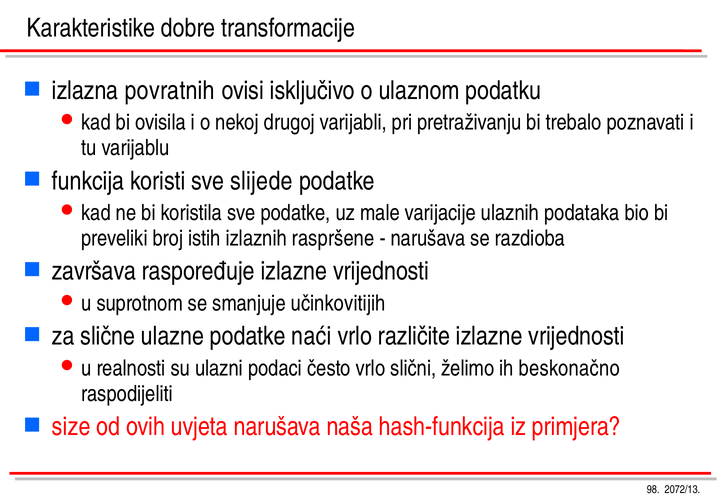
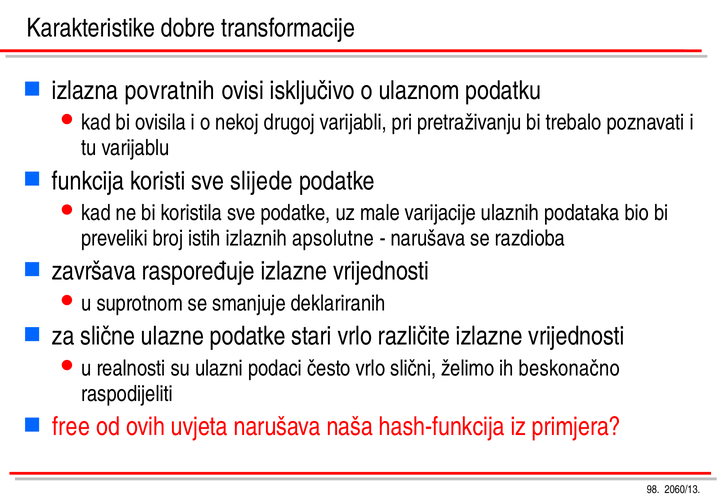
raspršene: raspršene -> apsolutne
učinkovitijih: učinkovitijih -> deklariranih
naći: naći -> stari
size: size -> free
2072/13: 2072/13 -> 2060/13
